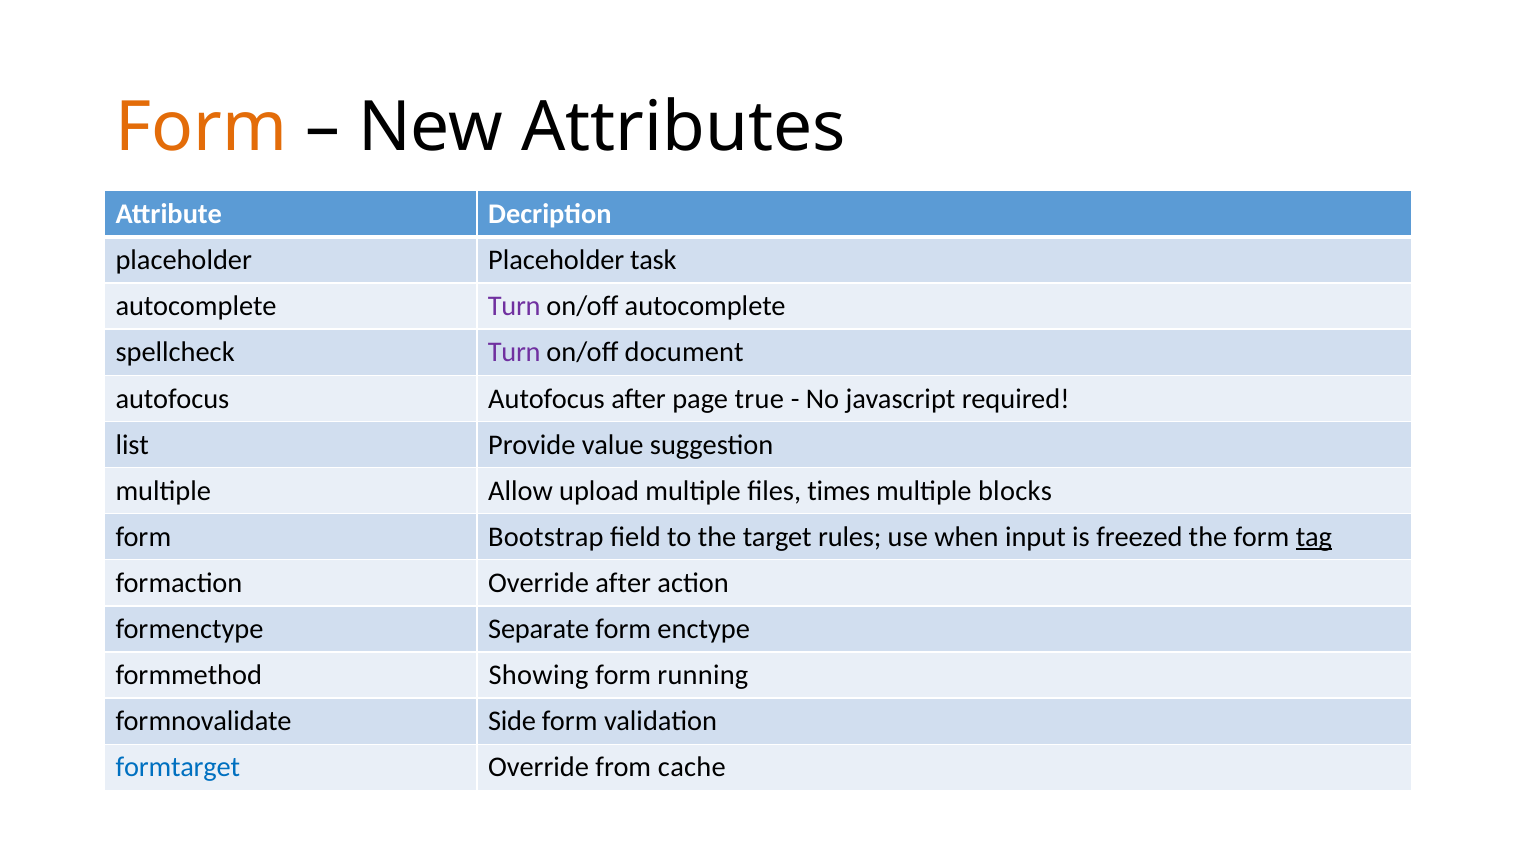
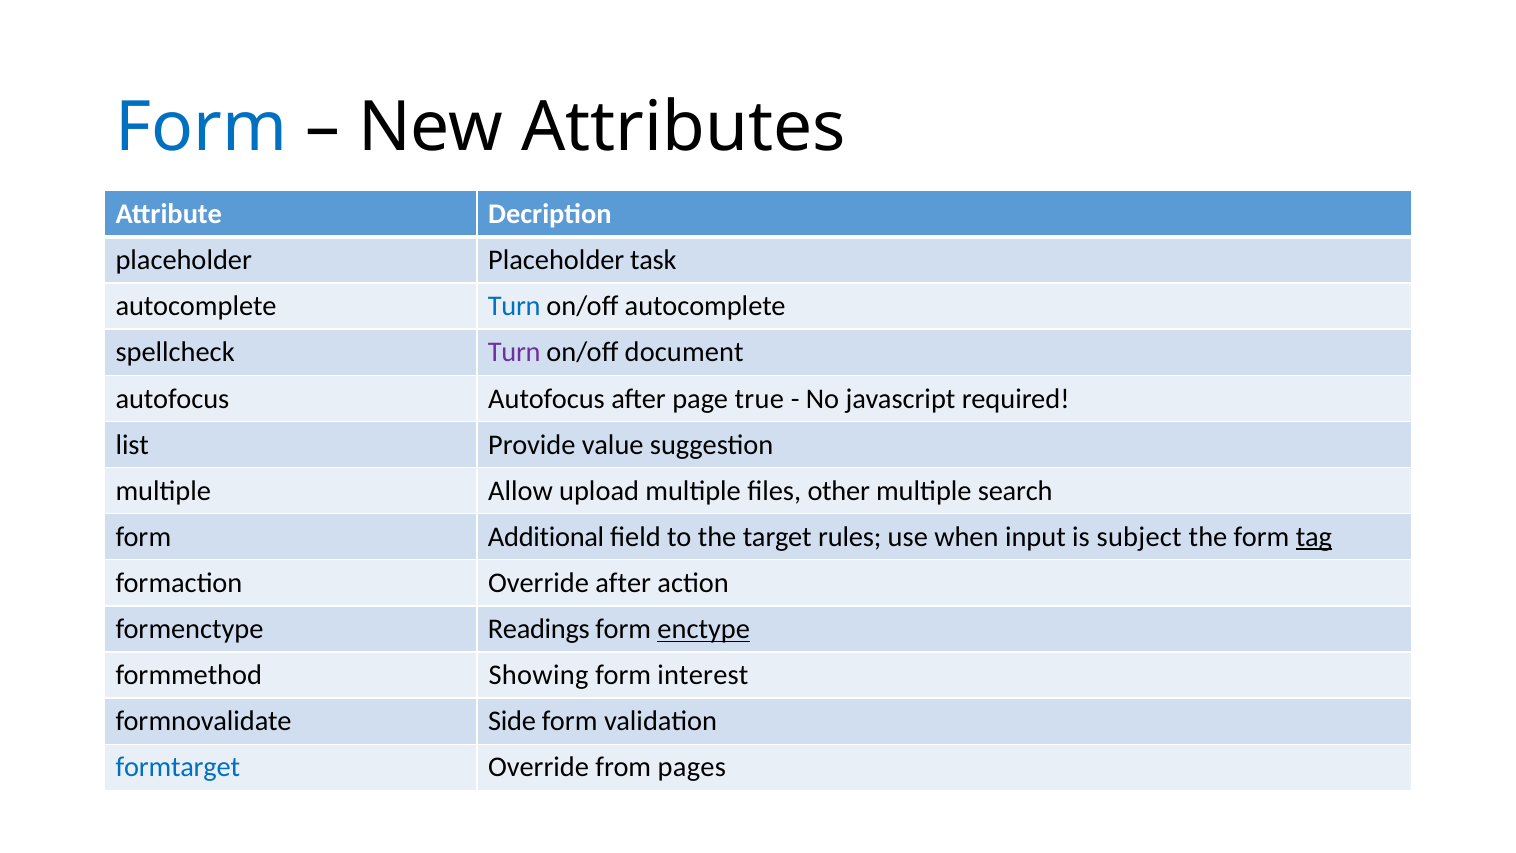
Form at (201, 127) colour: orange -> blue
Turn at (514, 306) colour: purple -> blue
times: times -> other
blocks: blocks -> search
Bootstrap: Bootstrap -> Additional
freezed: freezed -> subject
Separate: Separate -> Readings
enctype underline: none -> present
running: running -> interest
cache: cache -> pages
